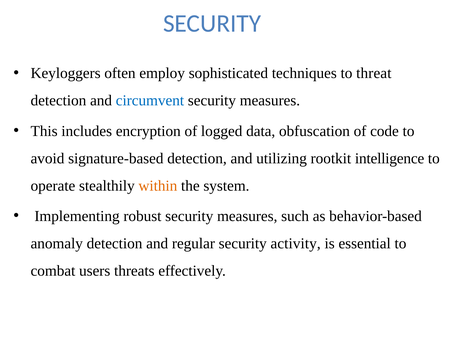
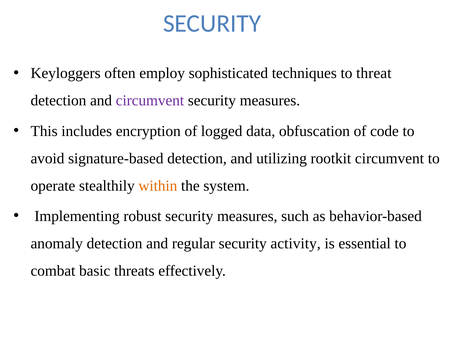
circumvent at (150, 101) colour: blue -> purple
rootkit intelligence: intelligence -> circumvent
users: users -> basic
